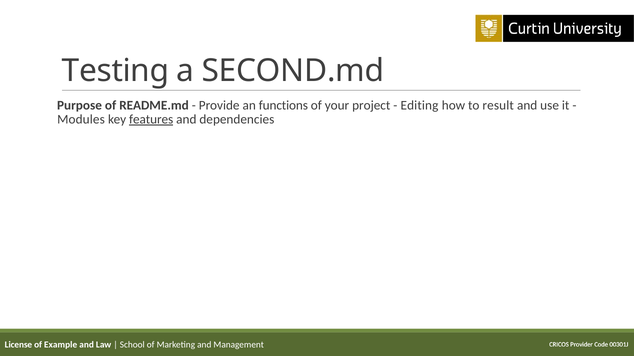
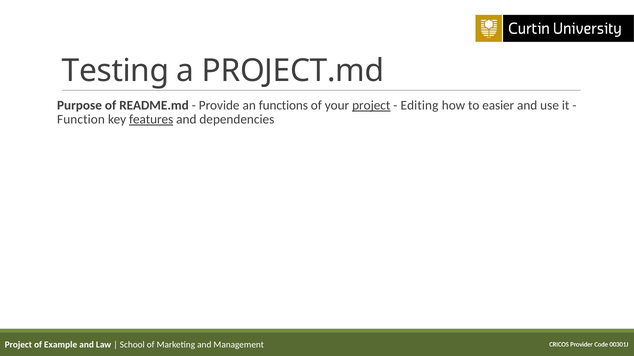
SECOND.md: SECOND.md -> PROJECT.md
project at (371, 105) underline: none -> present
result: result -> easier
Modules: Modules -> Function
License at (18, 345): License -> Project
